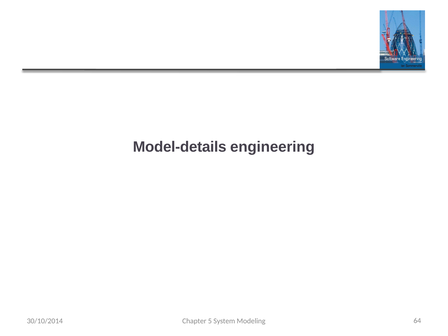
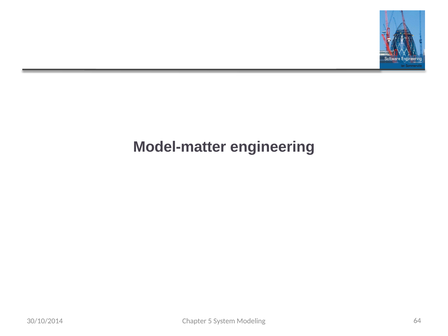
Model-details: Model-details -> Model-matter
